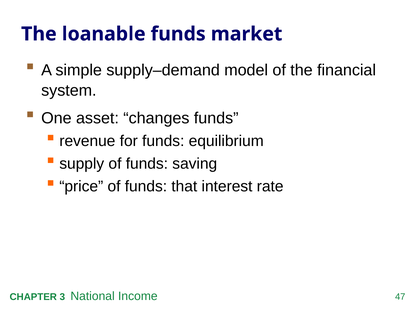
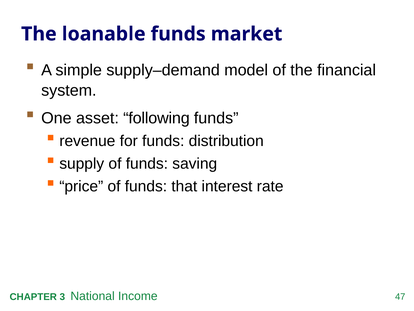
changes: changes -> following
equilibrium: equilibrium -> distribution
